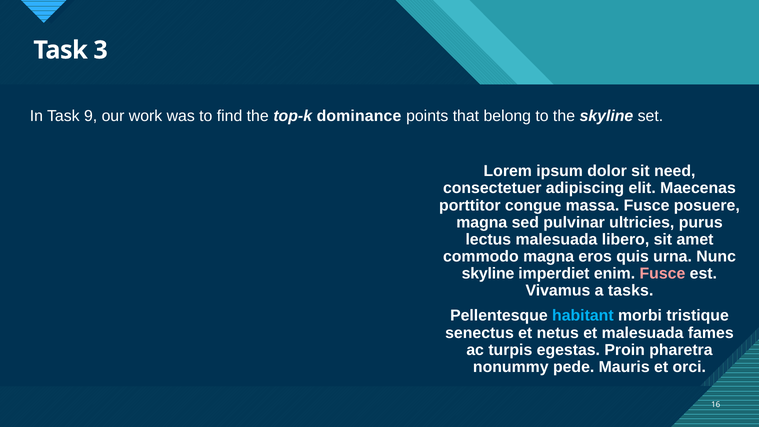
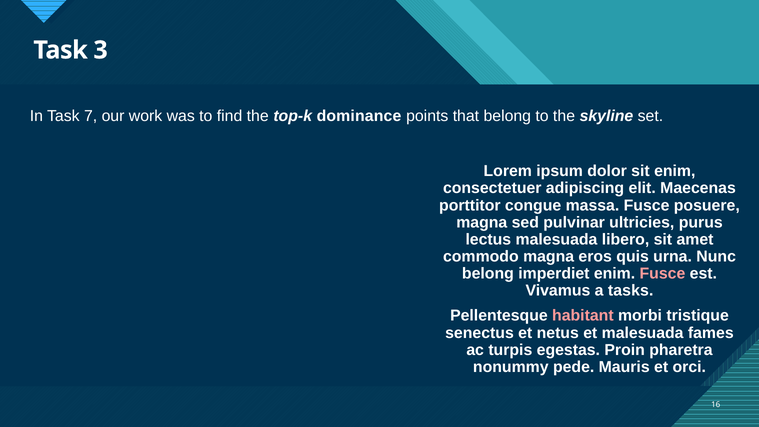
9: 9 -> 7
sit need: need -> enim
skyline at (488, 274): skyline -> belong
habitant colour: light blue -> pink
